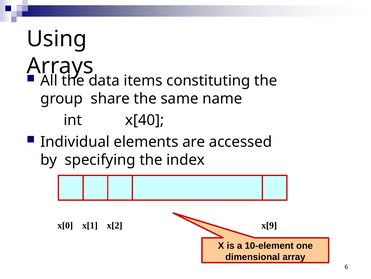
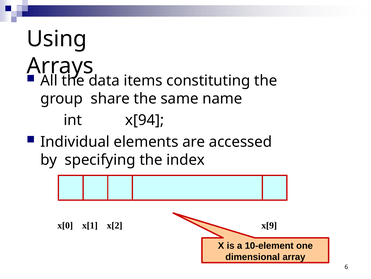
x[40: x[40 -> x[94
